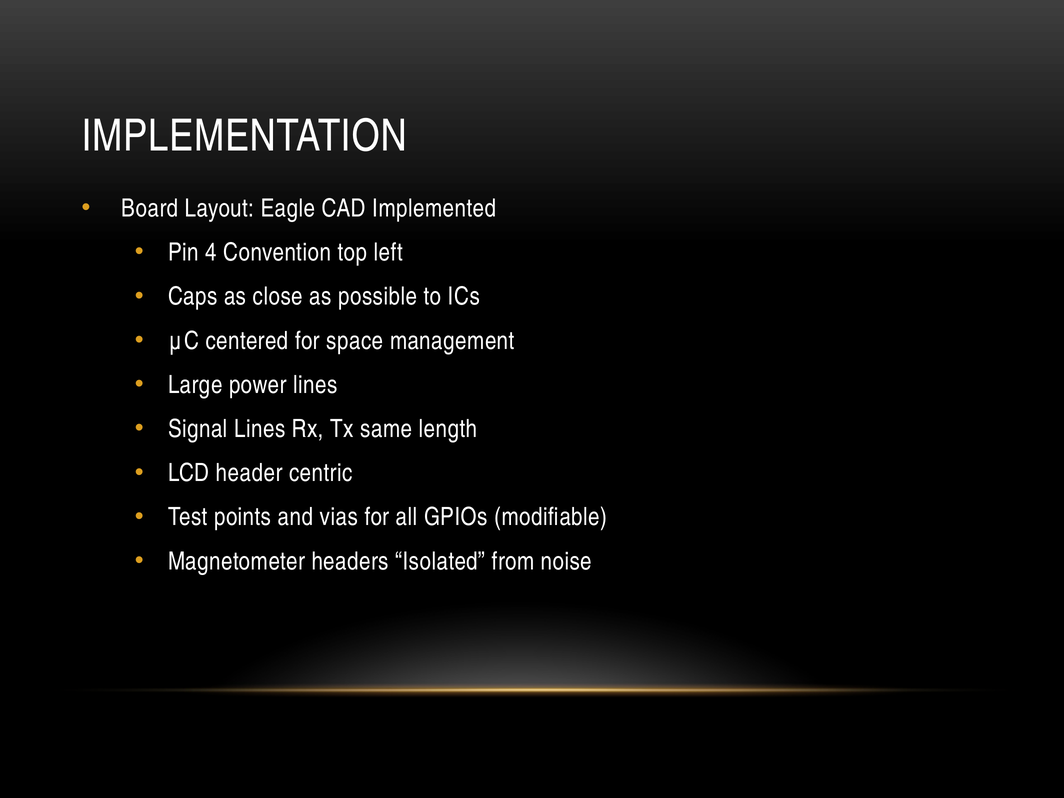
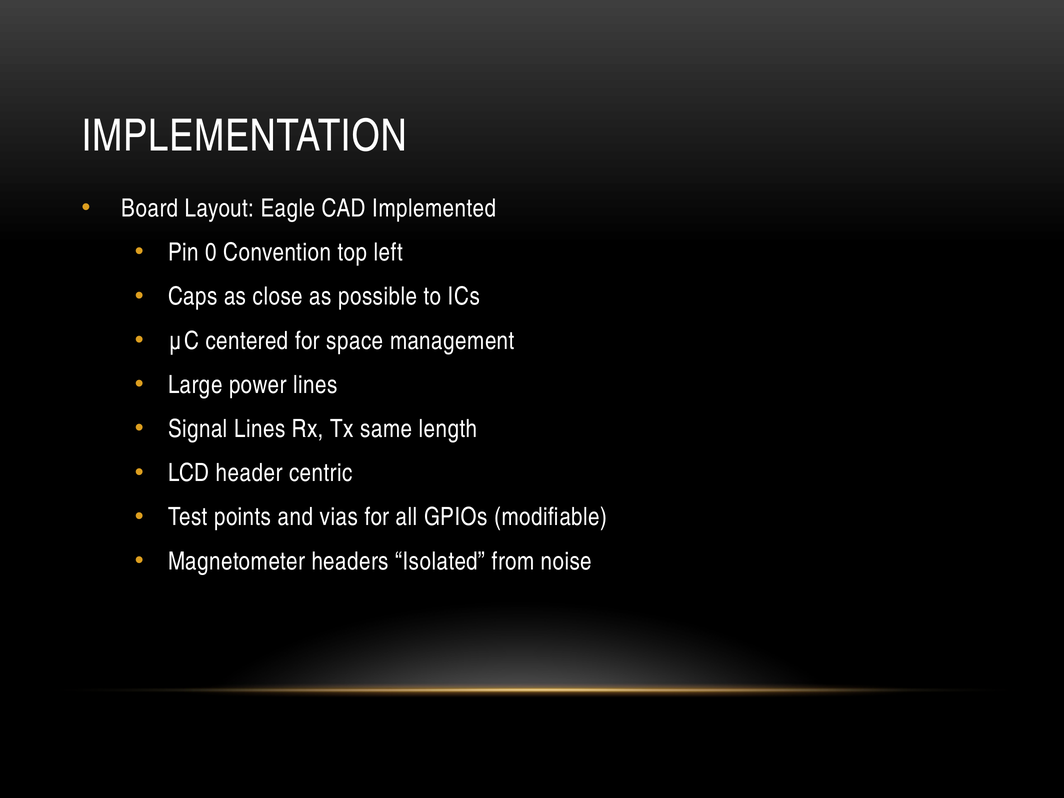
4: 4 -> 0
